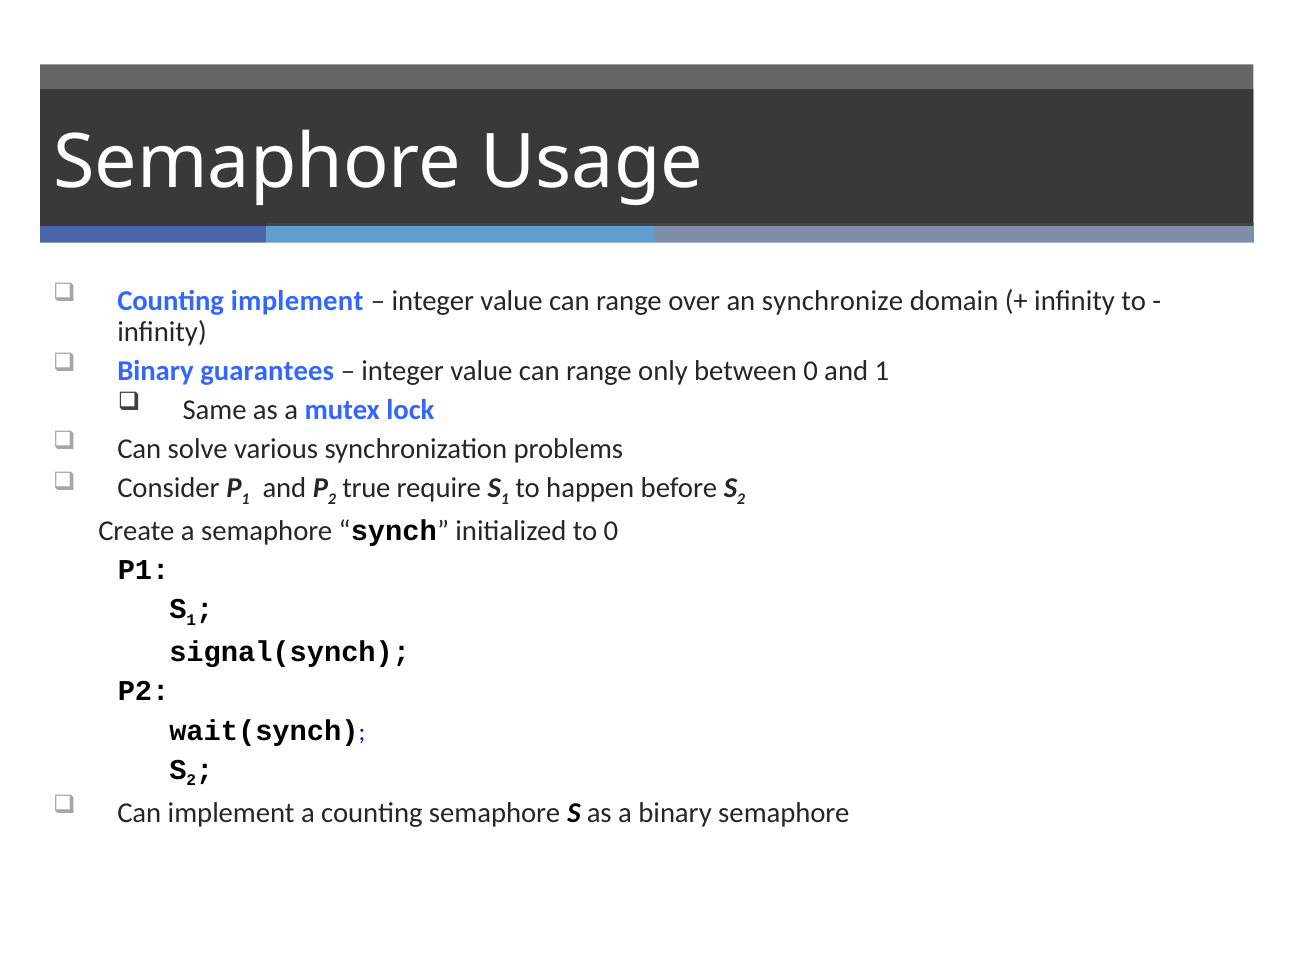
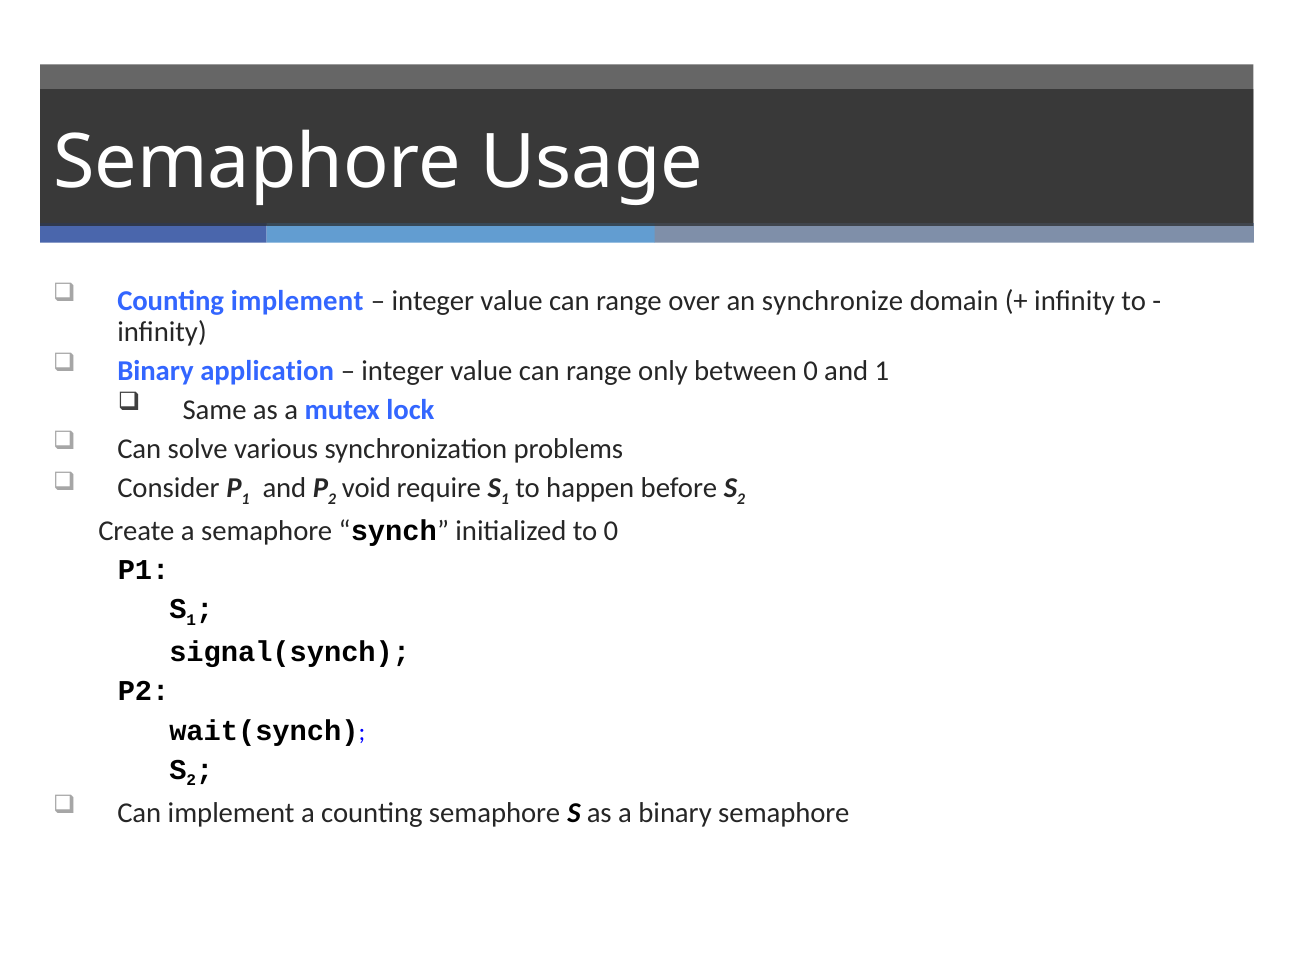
guarantees: guarantees -> application
true: true -> void
